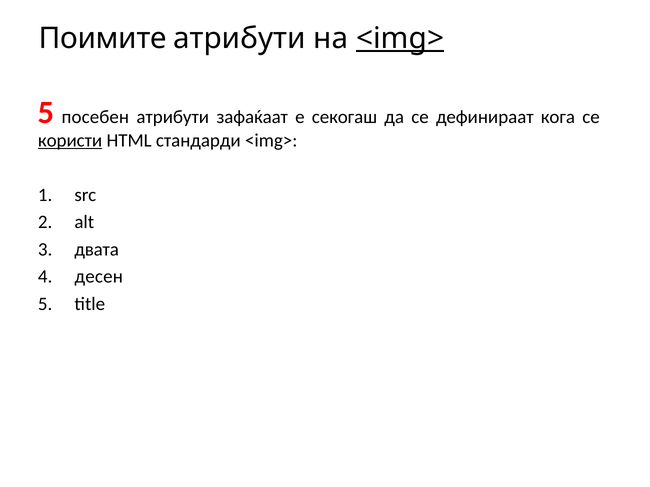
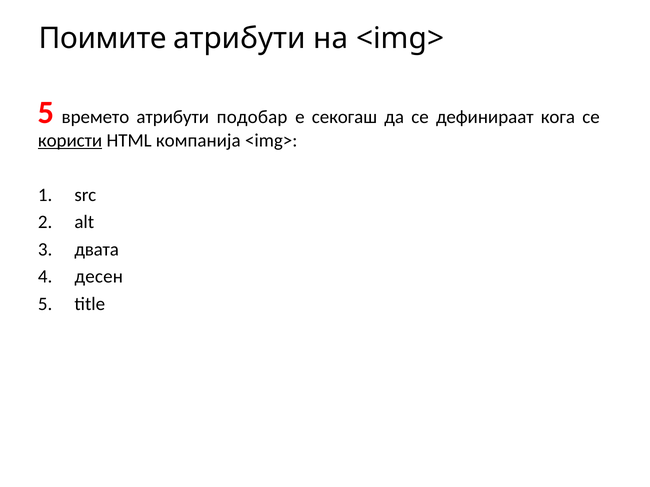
<img> at (400, 38) underline: present -> none
посебен: посебен -> времето
зафаќаат: зафаќаат -> подобар
стандарди: стандарди -> компанија
